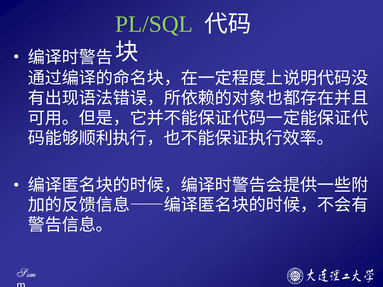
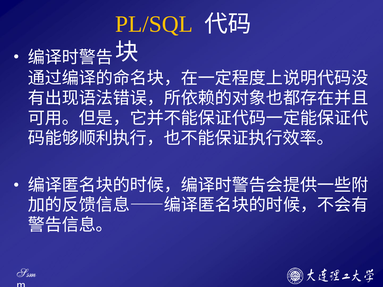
PL/SQL colour: light green -> yellow
